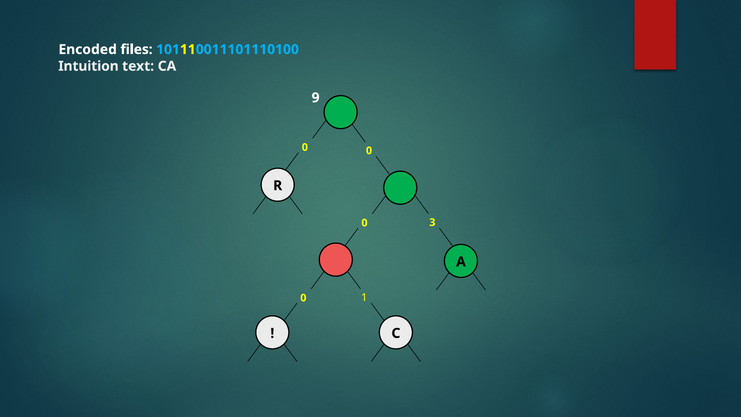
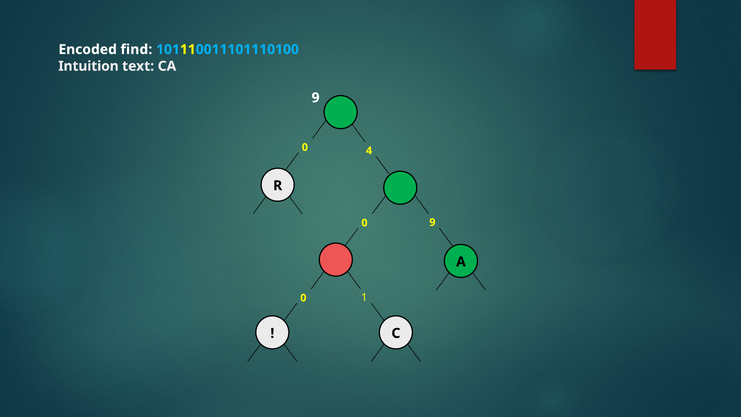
files: files -> find
0 0: 0 -> 4
0 3: 3 -> 9
